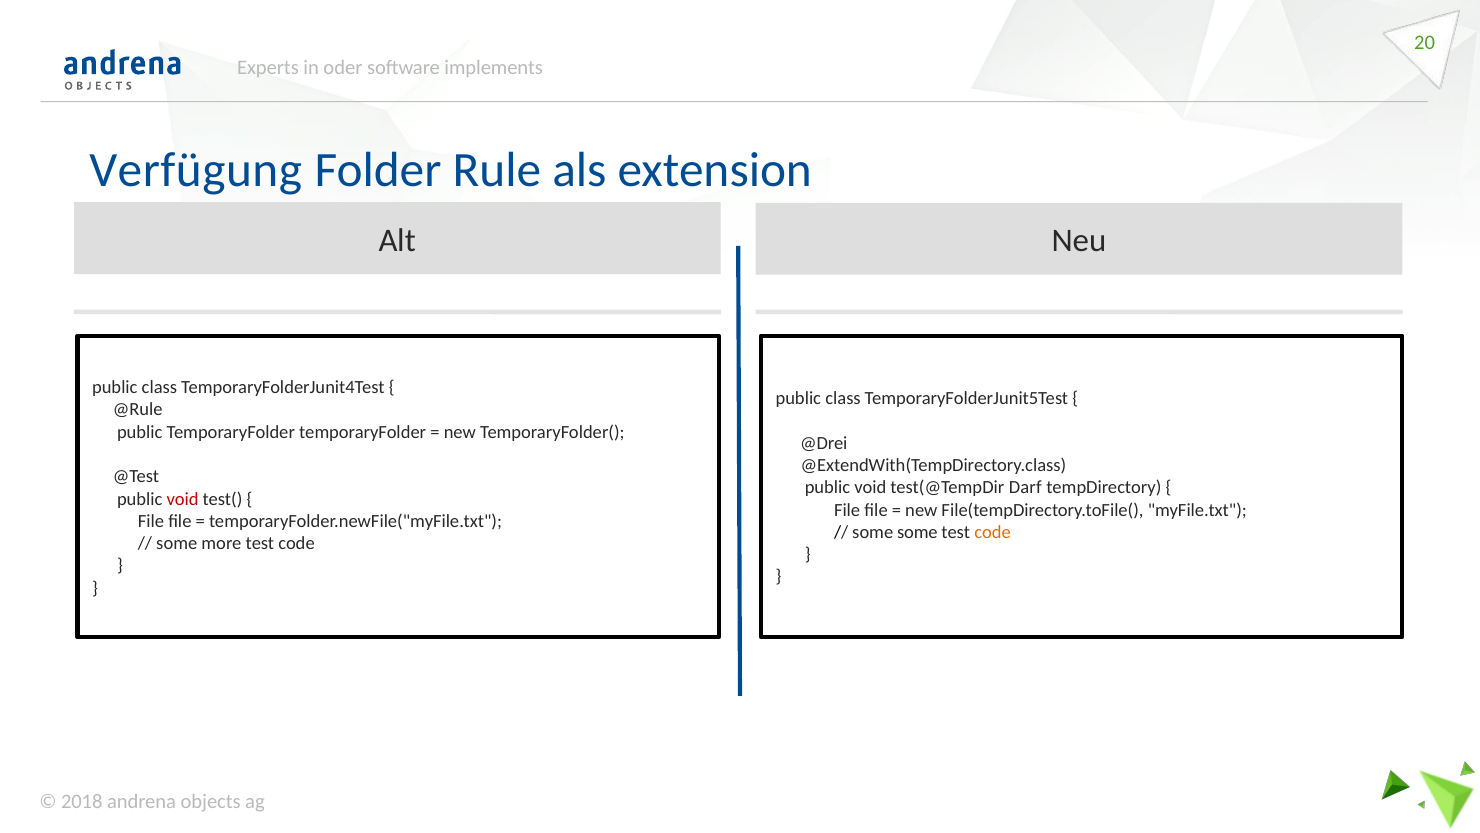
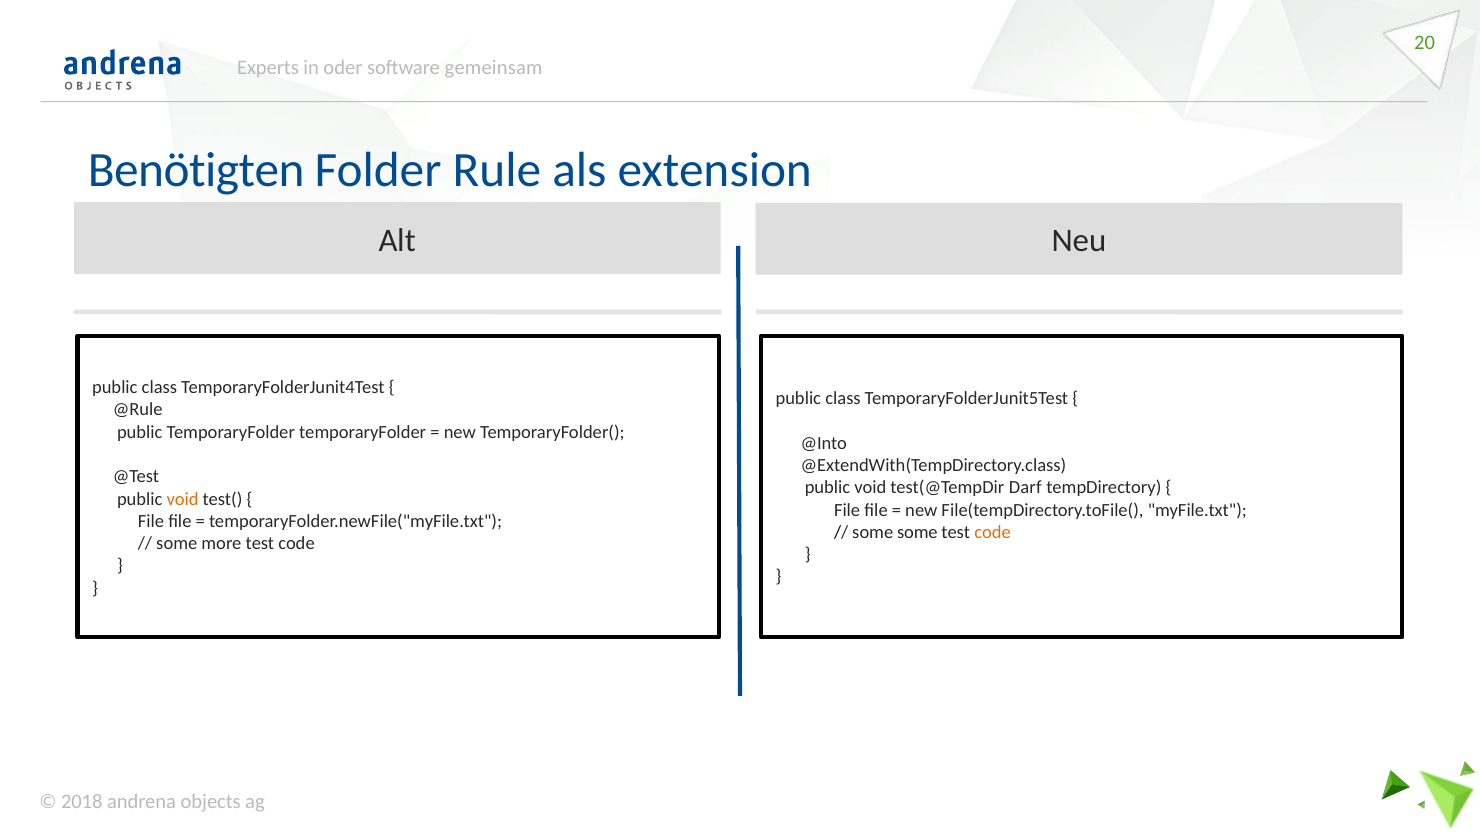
implements: implements -> gemeinsam
Verfügung: Verfügung -> Benötigten
@Drei: @Drei -> @Into
void at (183, 499) colour: red -> orange
